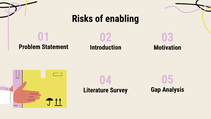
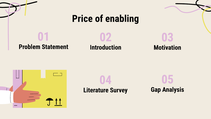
Risks: Risks -> Price
